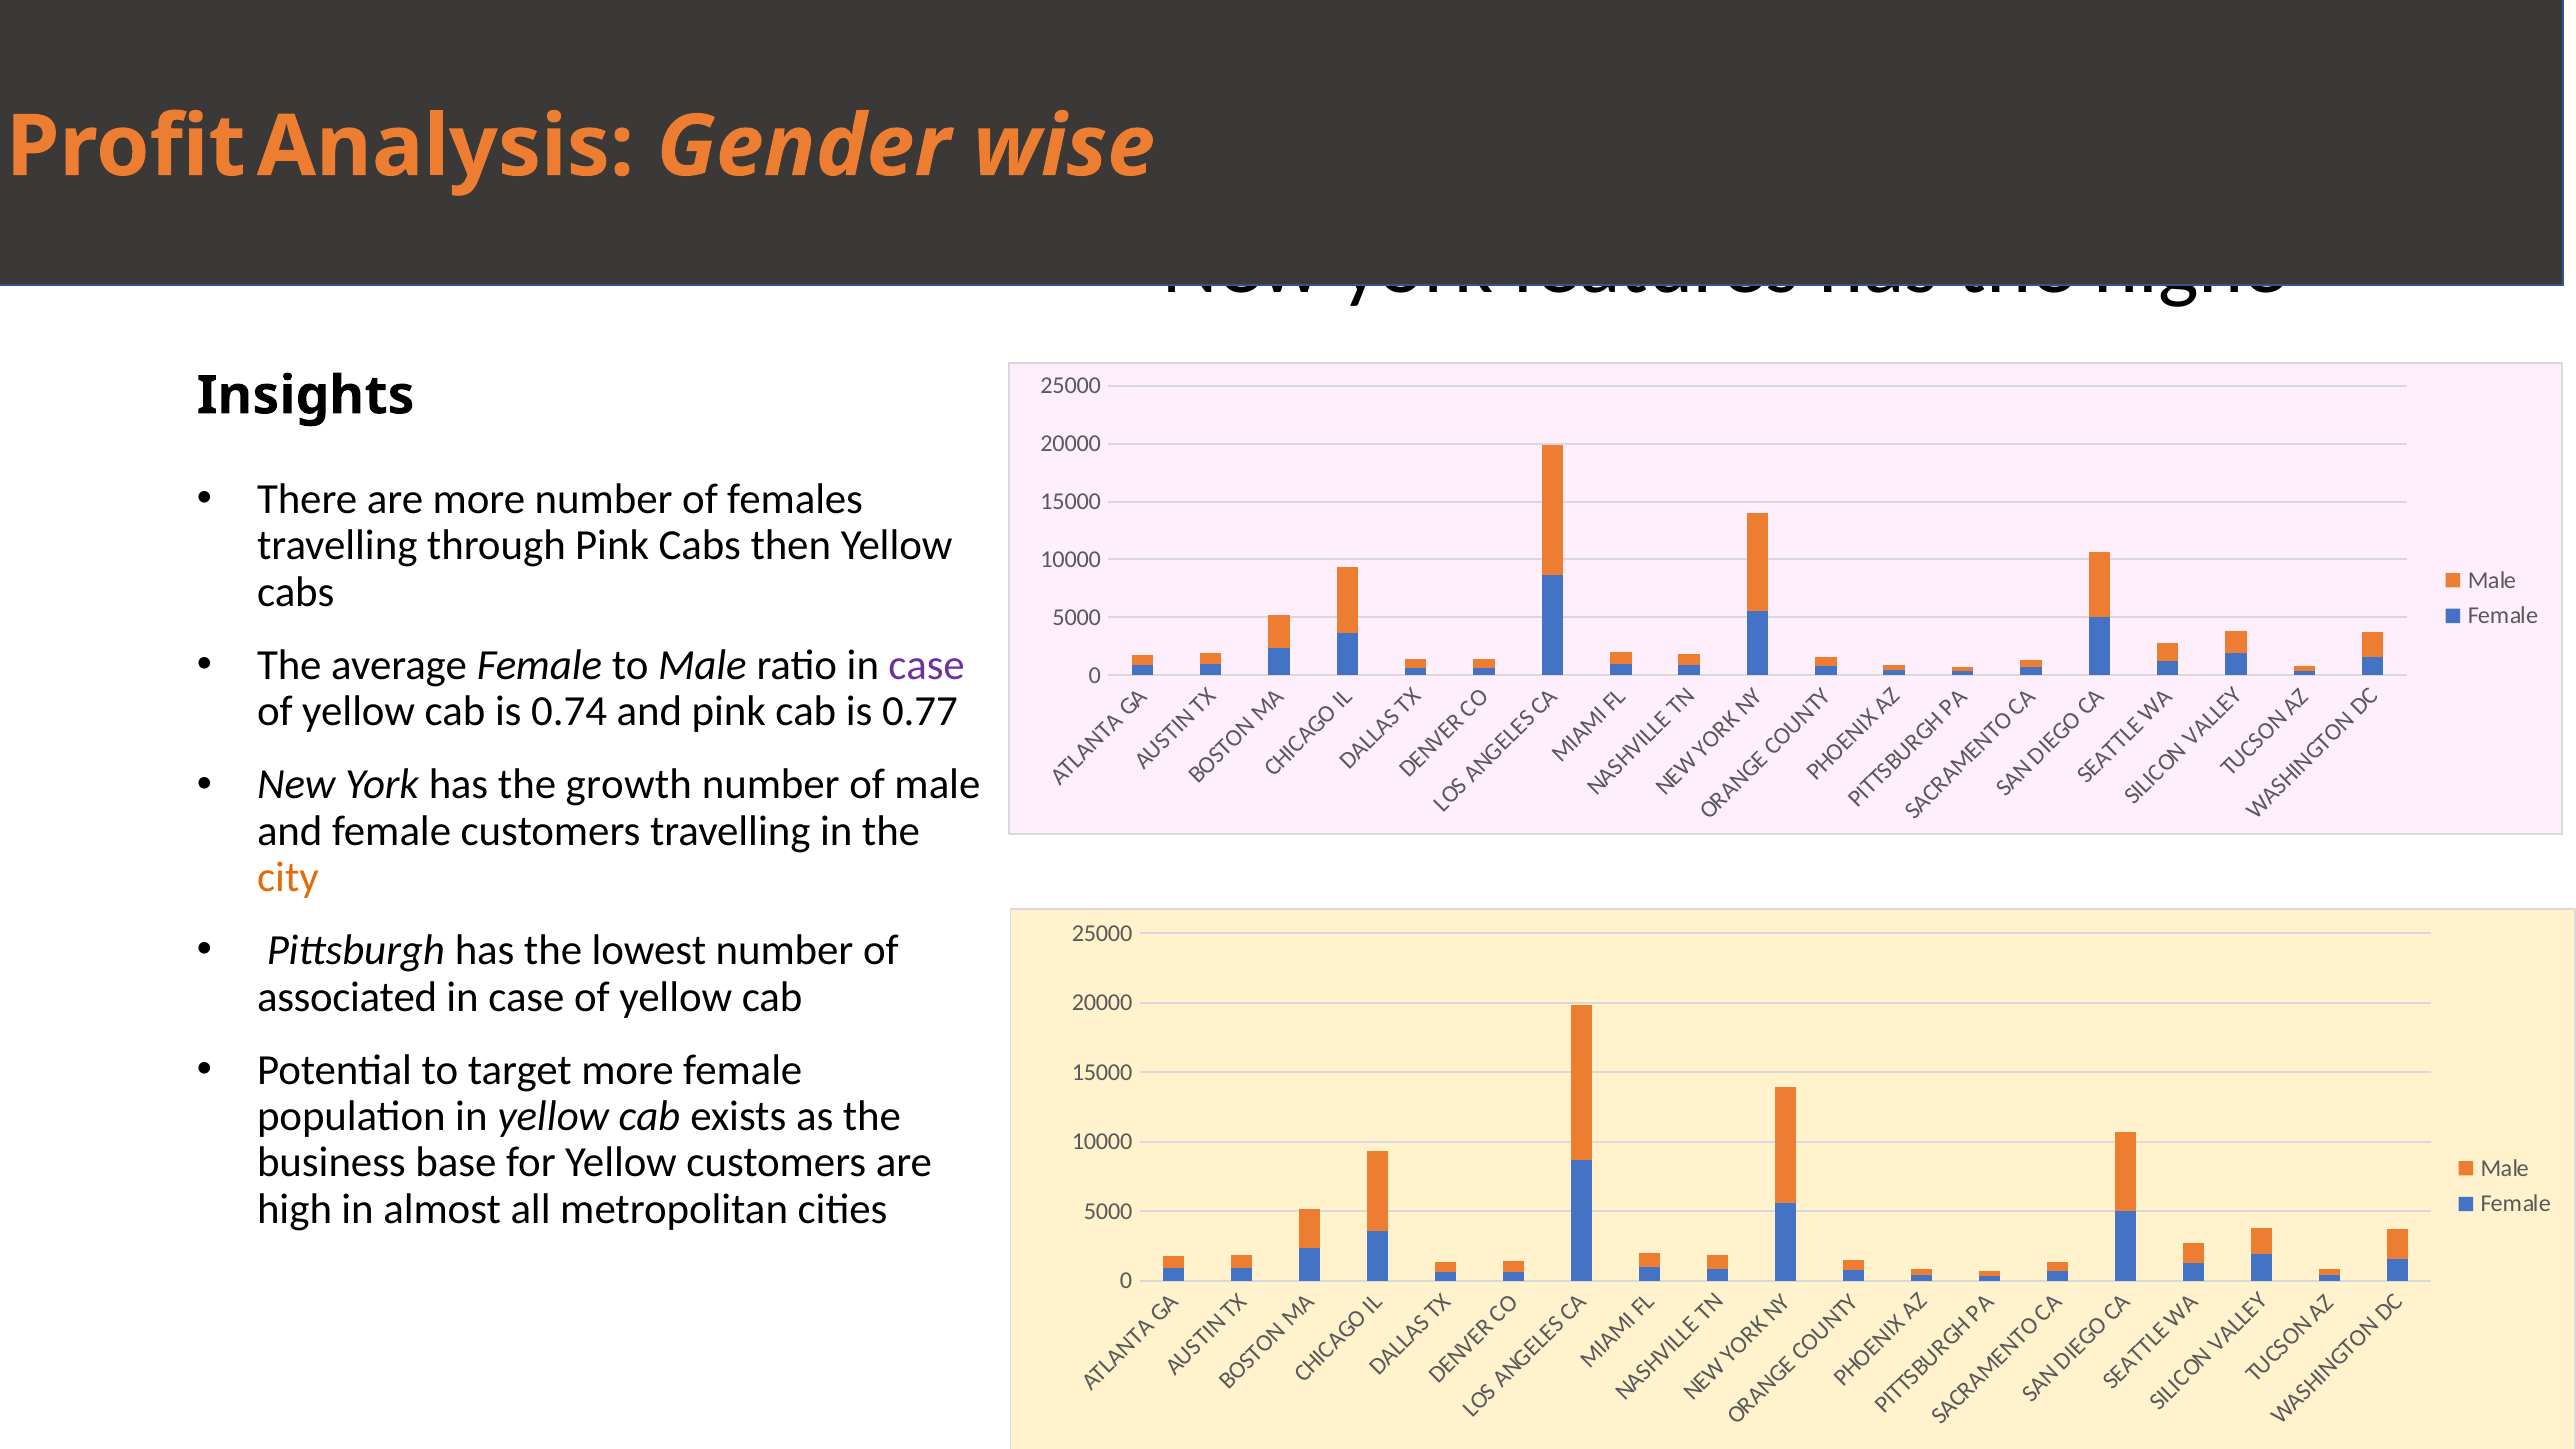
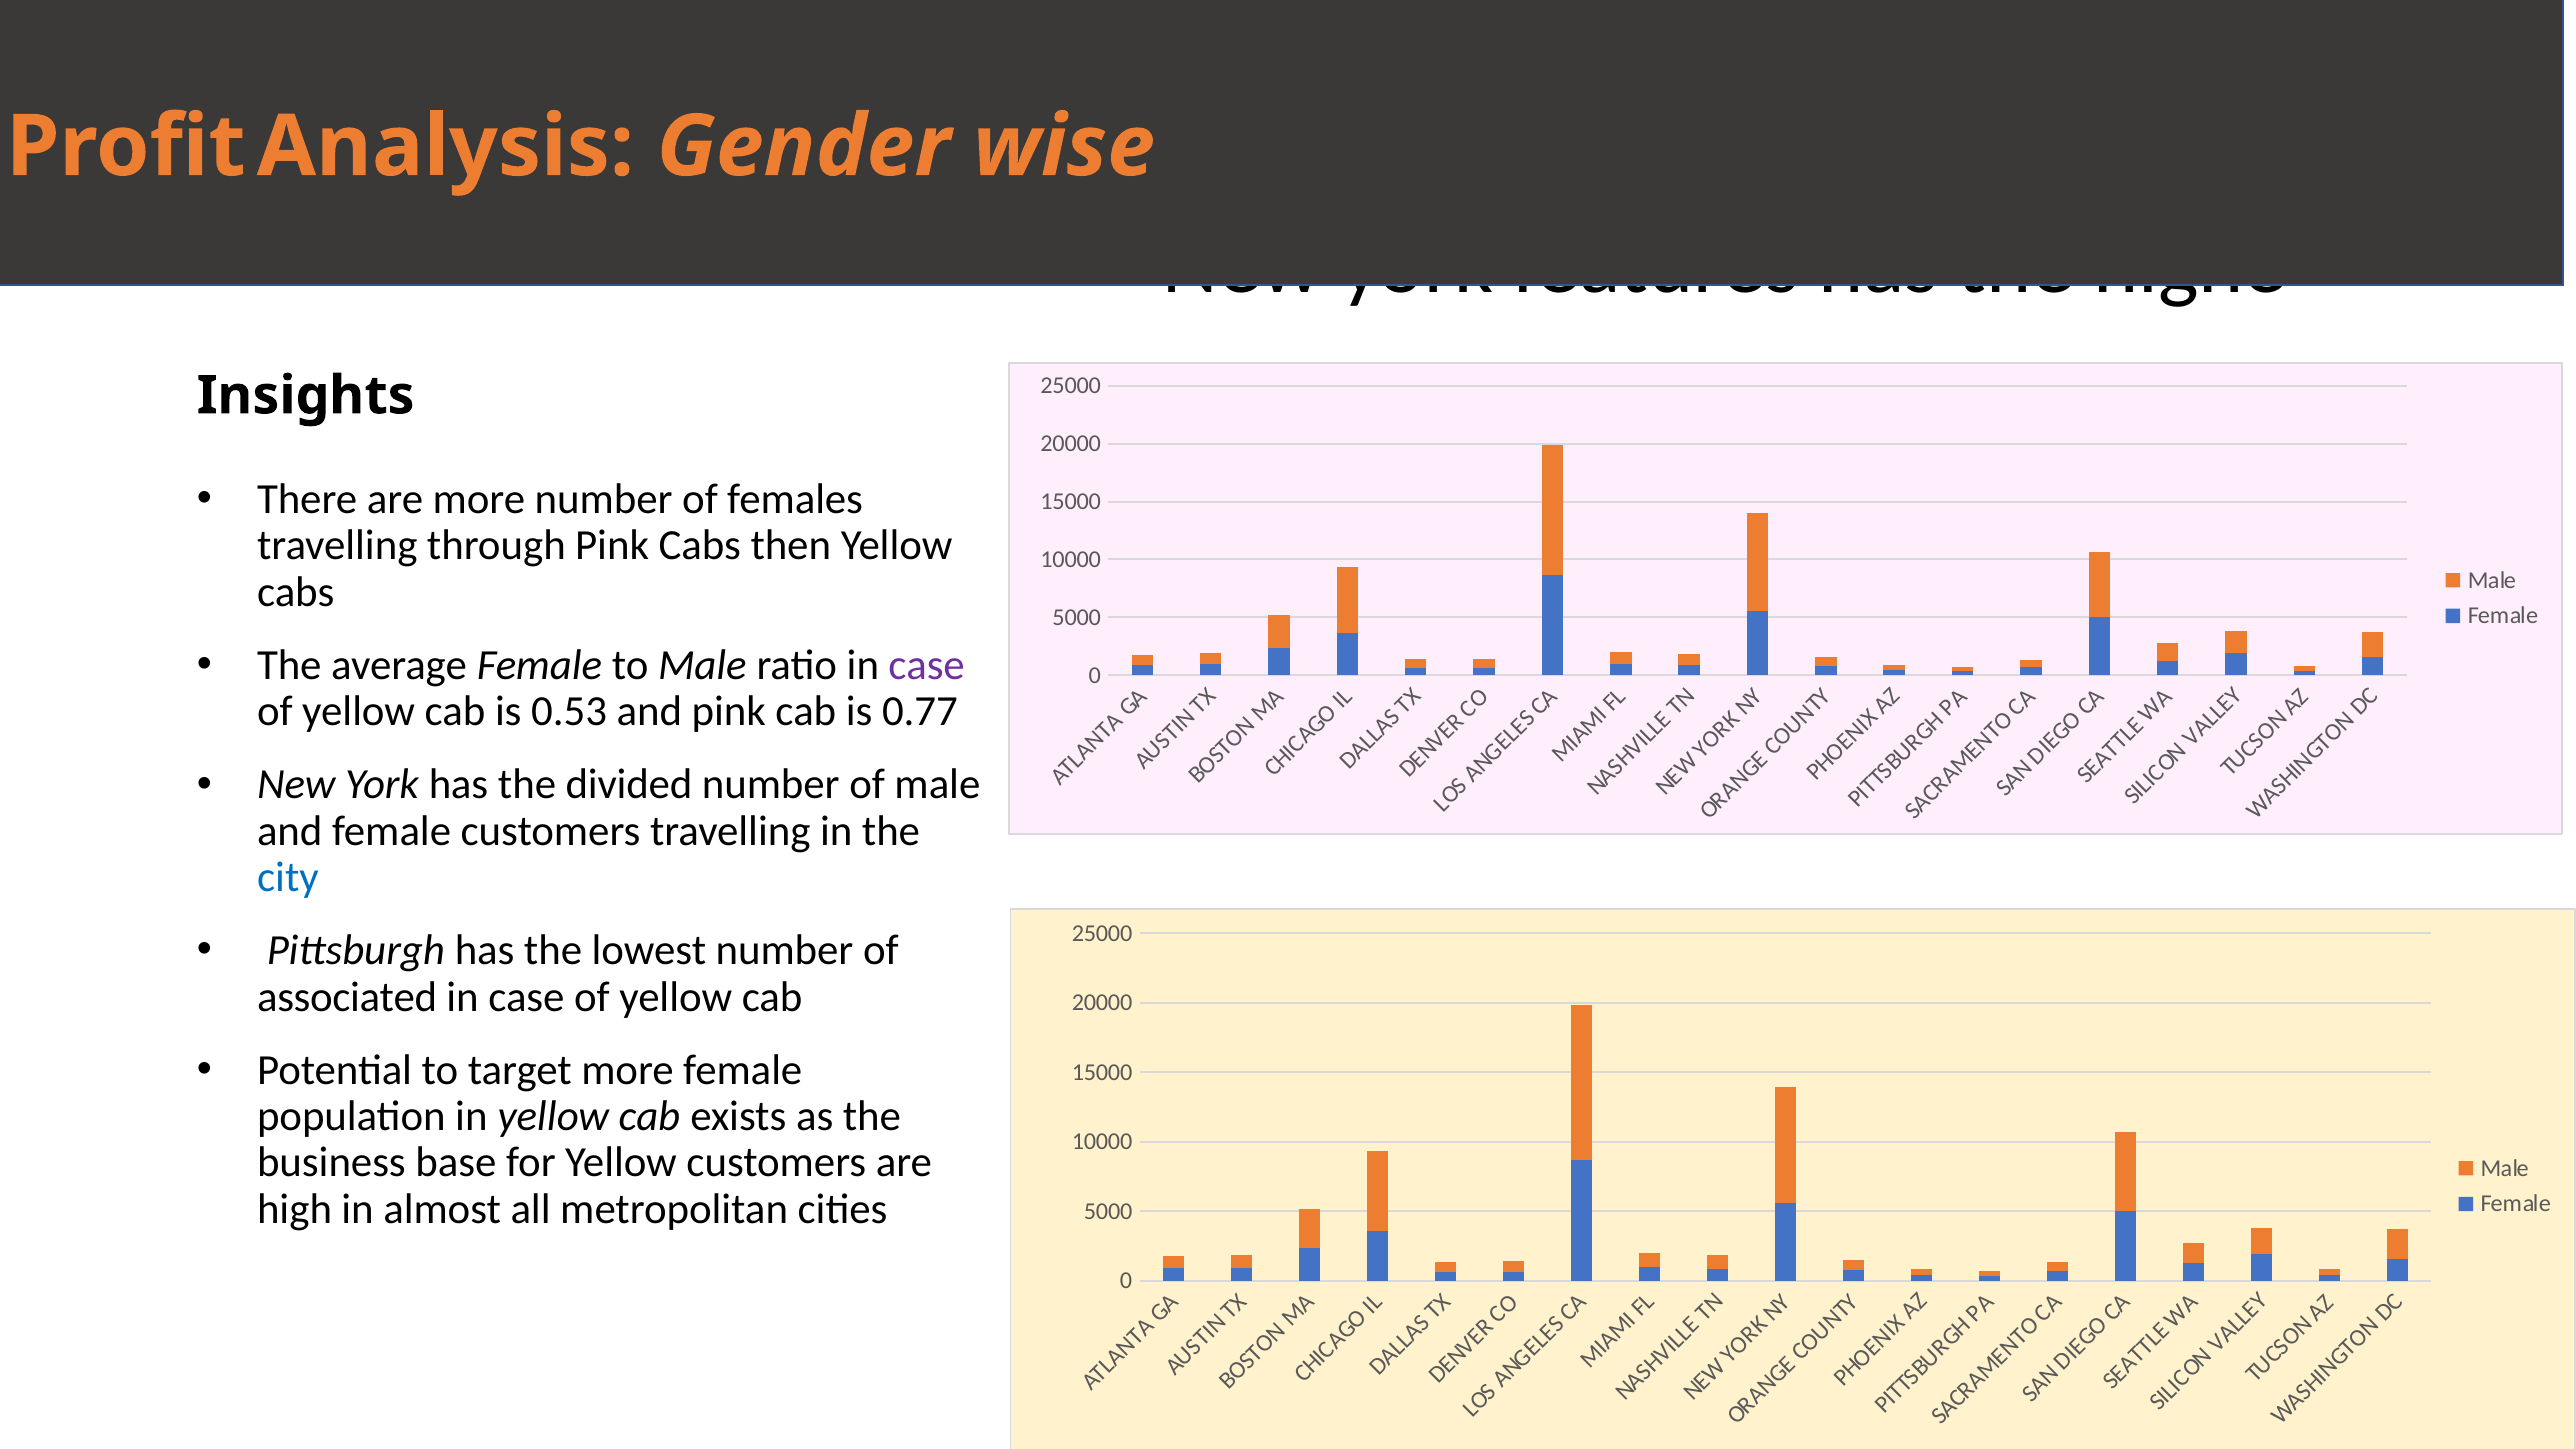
0.74: 0.74 -> 0.53
growth: growth -> divided
city colour: orange -> blue
